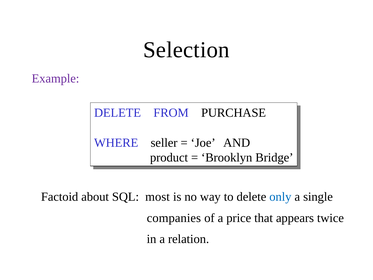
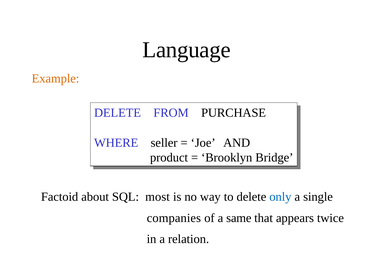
Selection: Selection -> Language
Example colour: purple -> orange
price: price -> same
